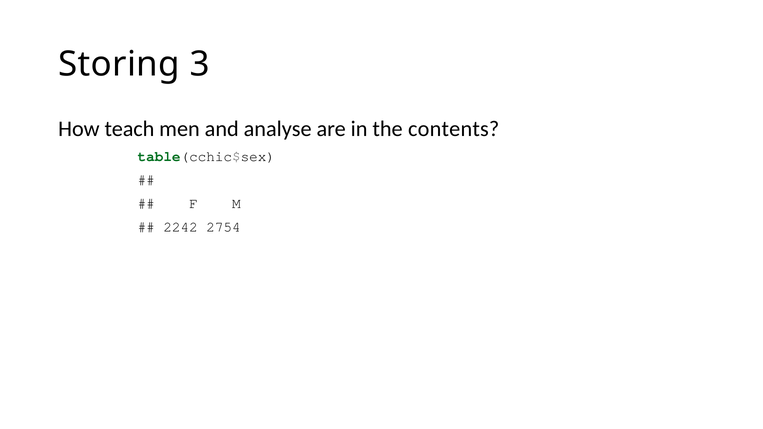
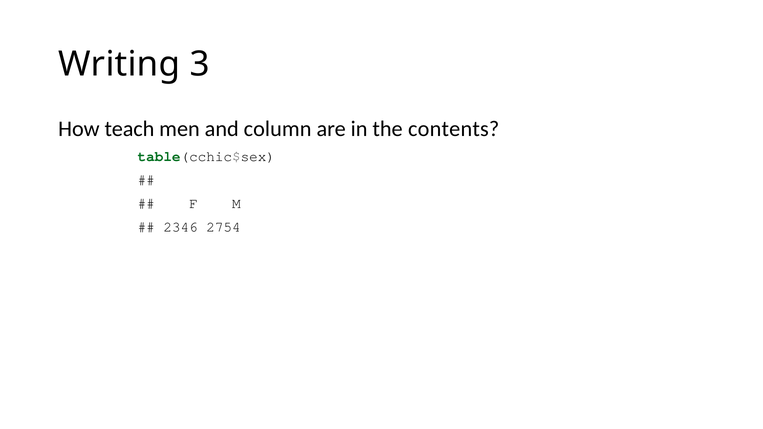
Storing: Storing -> Writing
analyse: analyse -> column
2242: 2242 -> 2346
